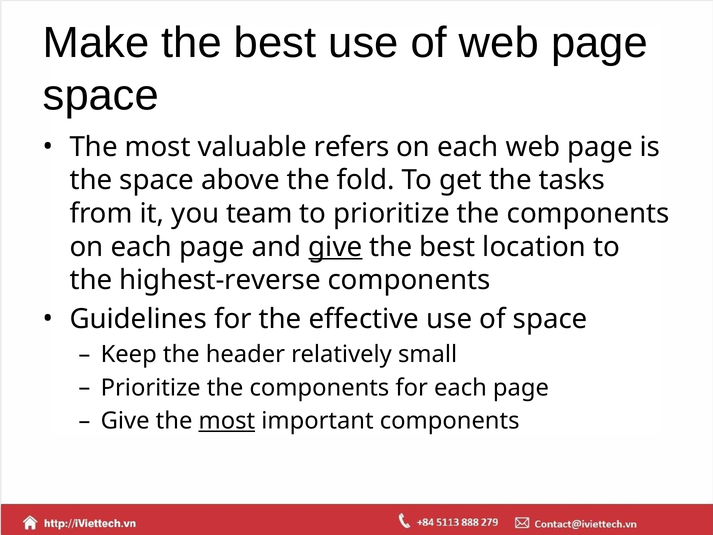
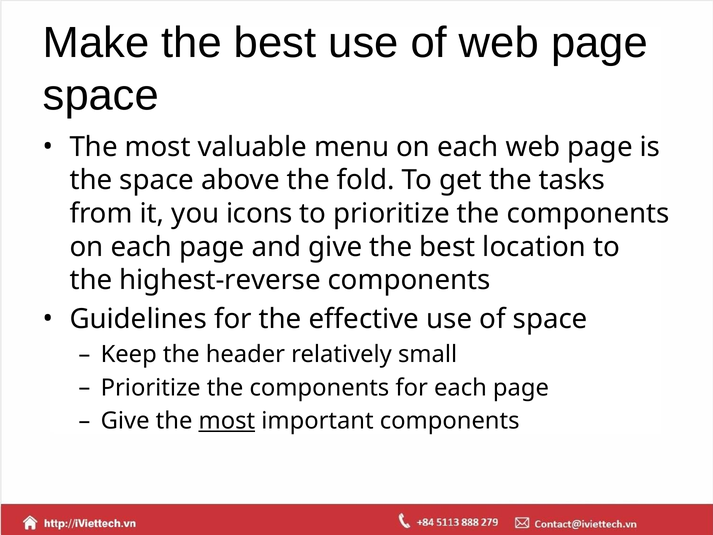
refers: refers -> menu
team: team -> icons
give at (335, 247) underline: present -> none
